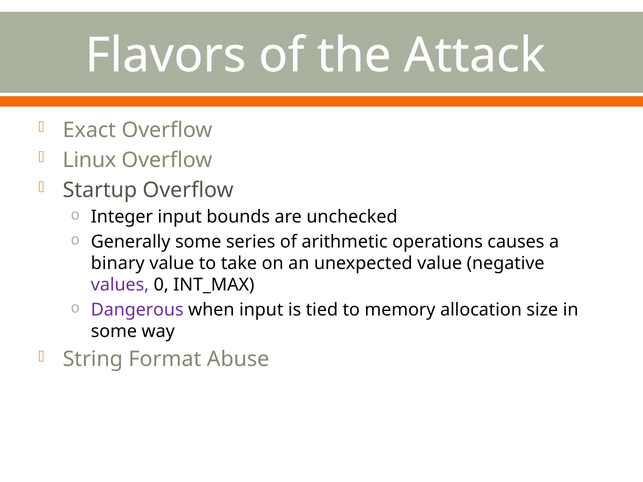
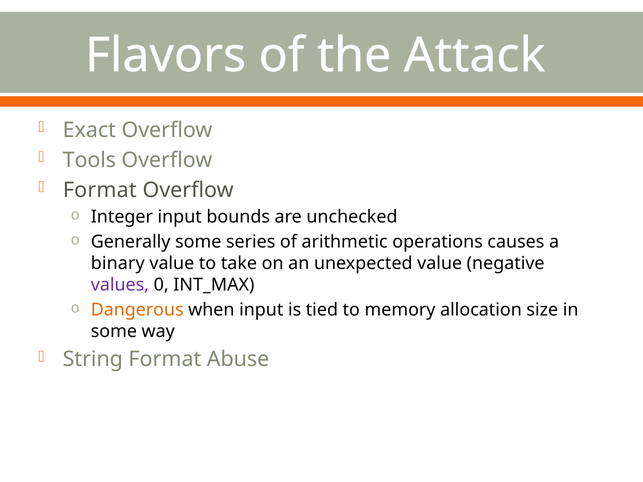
Linux: Linux -> Tools
Startup at (100, 190): Startup -> Format
Dangerous colour: purple -> orange
